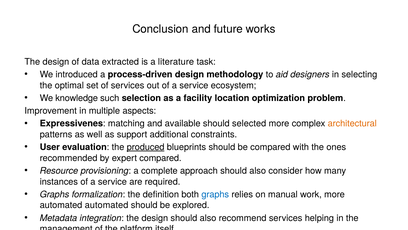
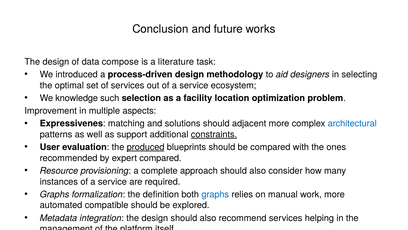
extracted: extracted -> compose
available: available -> solutions
selected: selected -> adjacent
architectural colour: orange -> blue
constraints underline: none -> present
automated automated: automated -> compatible
